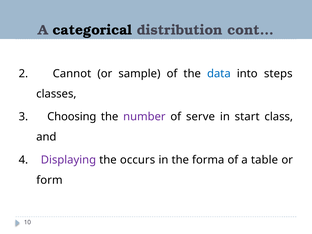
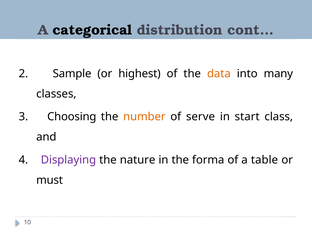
Cannot: Cannot -> Sample
sample: sample -> highest
data colour: blue -> orange
steps: steps -> many
number colour: purple -> orange
occurs: occurs -> nature
form: form -> must
